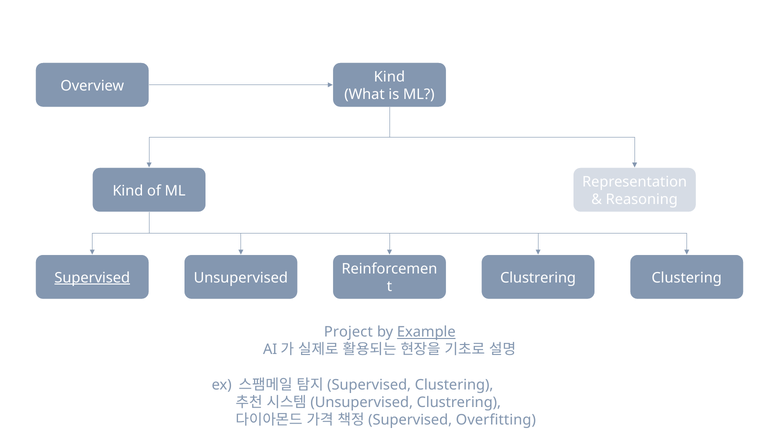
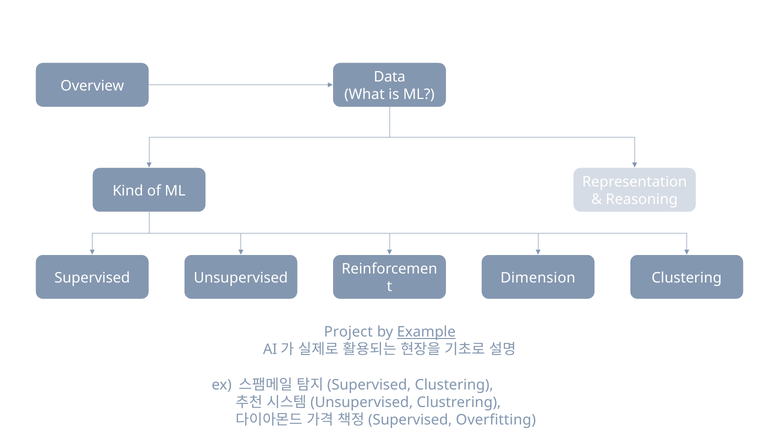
Kind at (389, 77): Kind -> Data
Supervised underline: present -> none
Clustrering at (538, 278): Clustrering -> Dimension
